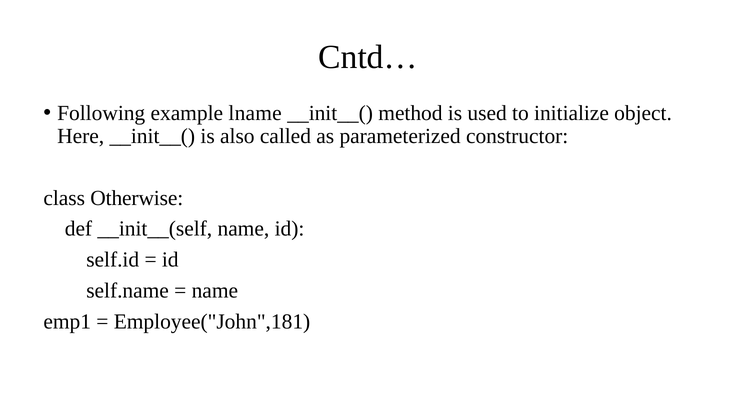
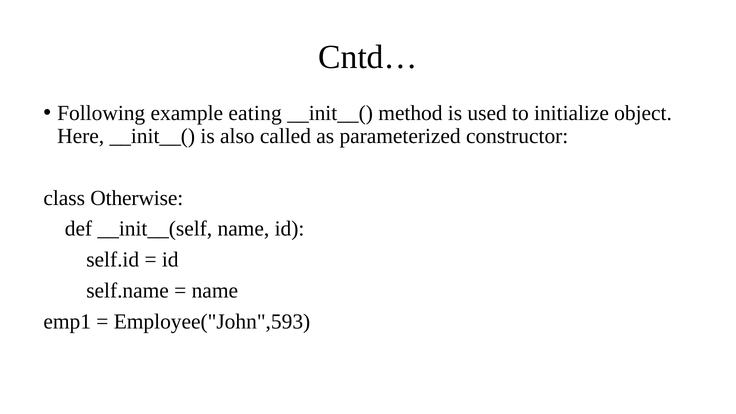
lname: lname -> eating
Employee("John",181: Employee("John",181 -> Employee("John",593
